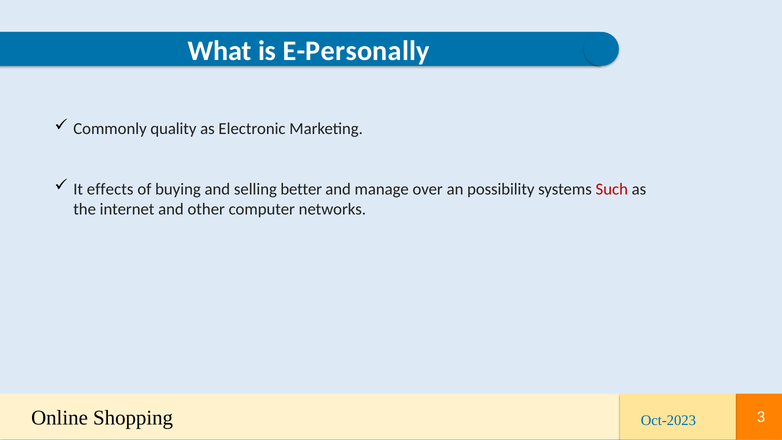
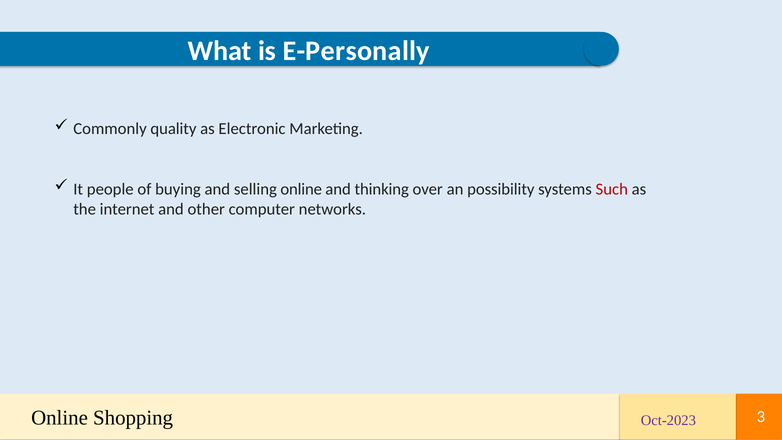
effects: effects -> people
selling better: better -> online
manage: manage -> thinking
Oct-2023 colour: blue -> purple
